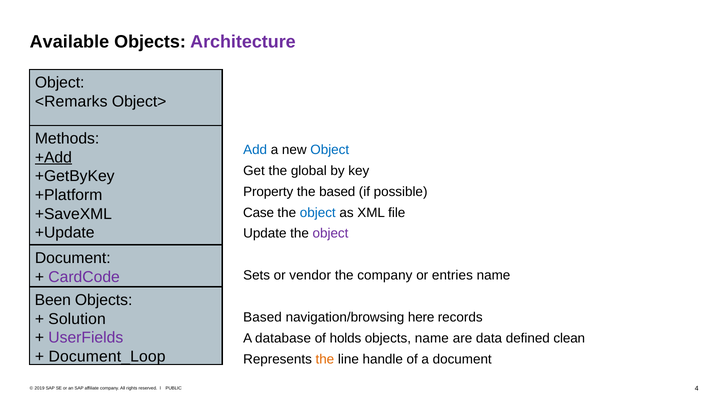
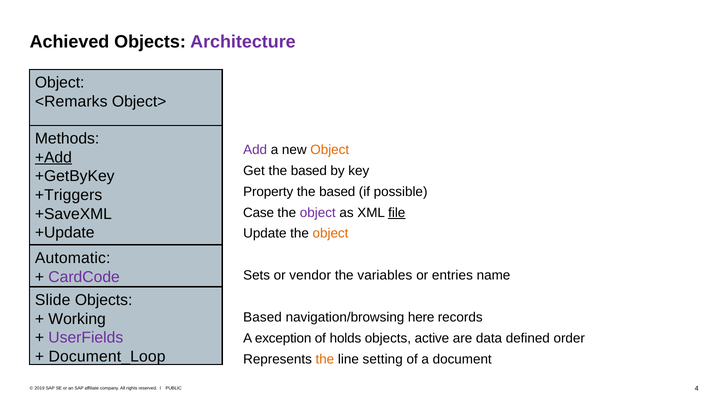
Available: Available -> Achieved
Add colour: blue -> purple
Object at (330, 150) colour: blue -> orange
Get the global: global -> based
+Platform: +Platform -> +Triggers
object at (318, 213) colour: blue -> purple
file underline: none -> present
object at (330, 234) colour: purple -> orange
Document at (73, 258): Document -> Automatic
the company: company -> variables
Been: Been -> Slide
Solution: Solution -> Working
database: database -> exception
objects name: name -> active
clean: clean -> order
handle: handle -> setting
